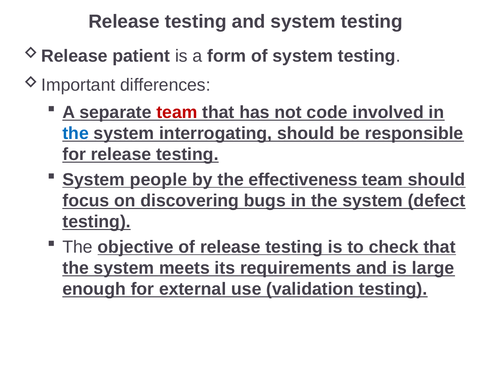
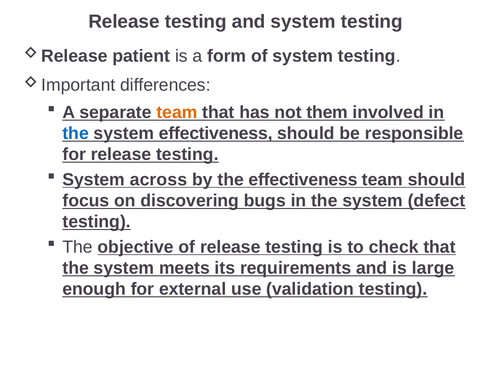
team at (177, 112) colour: red -> orange
code: code -> them
system interrogating: interrogating -> effectiveness
people: people -> across
